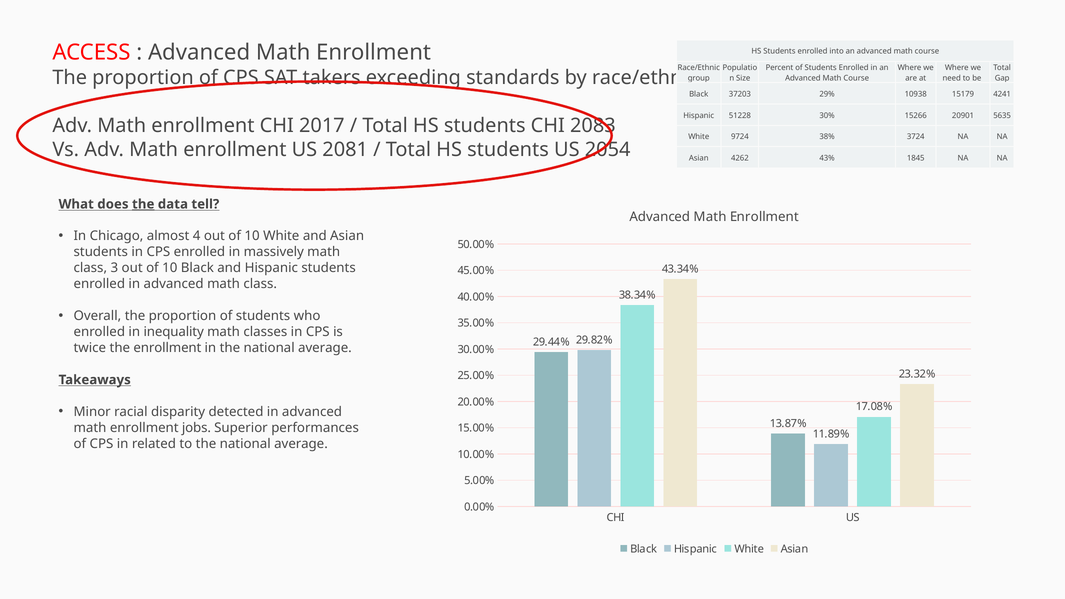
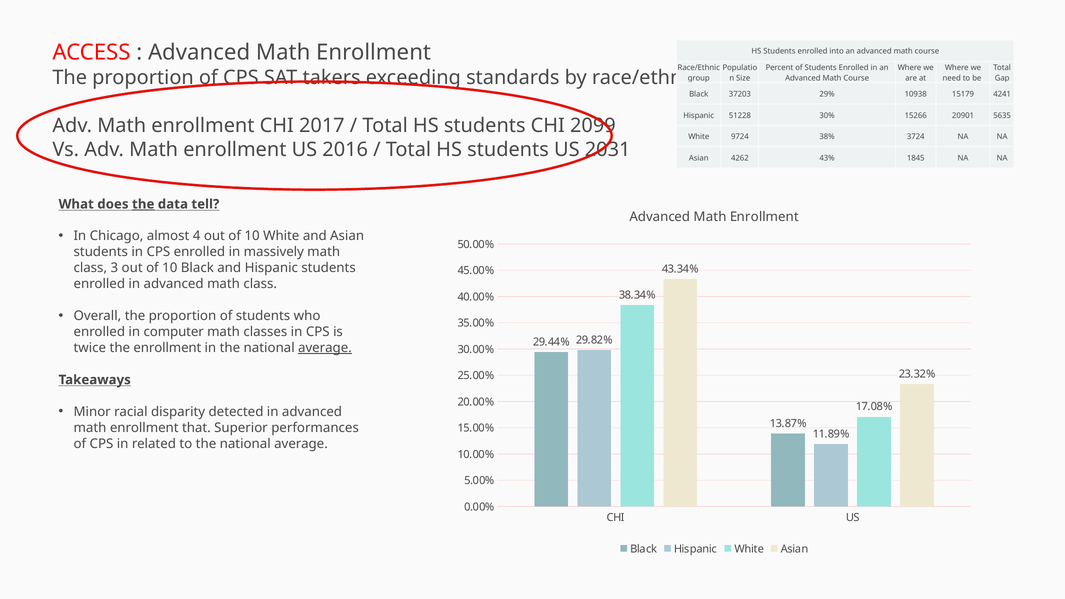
2083: 2083 -> 2099
2081: 2081 -> 2016
2054: 2054 -> 2031
inequality: inequality -> computer
average at (325, 348) underline: none -> present
jobs: jobs -> that
